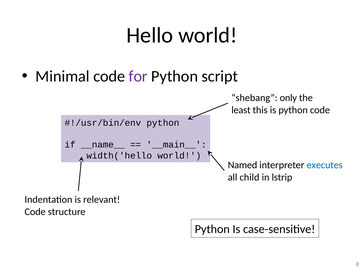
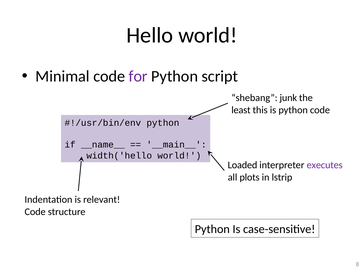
only: only -> junk
Named: Named -> Loaded
executes colour: blue -> purple
child: child -> plots
